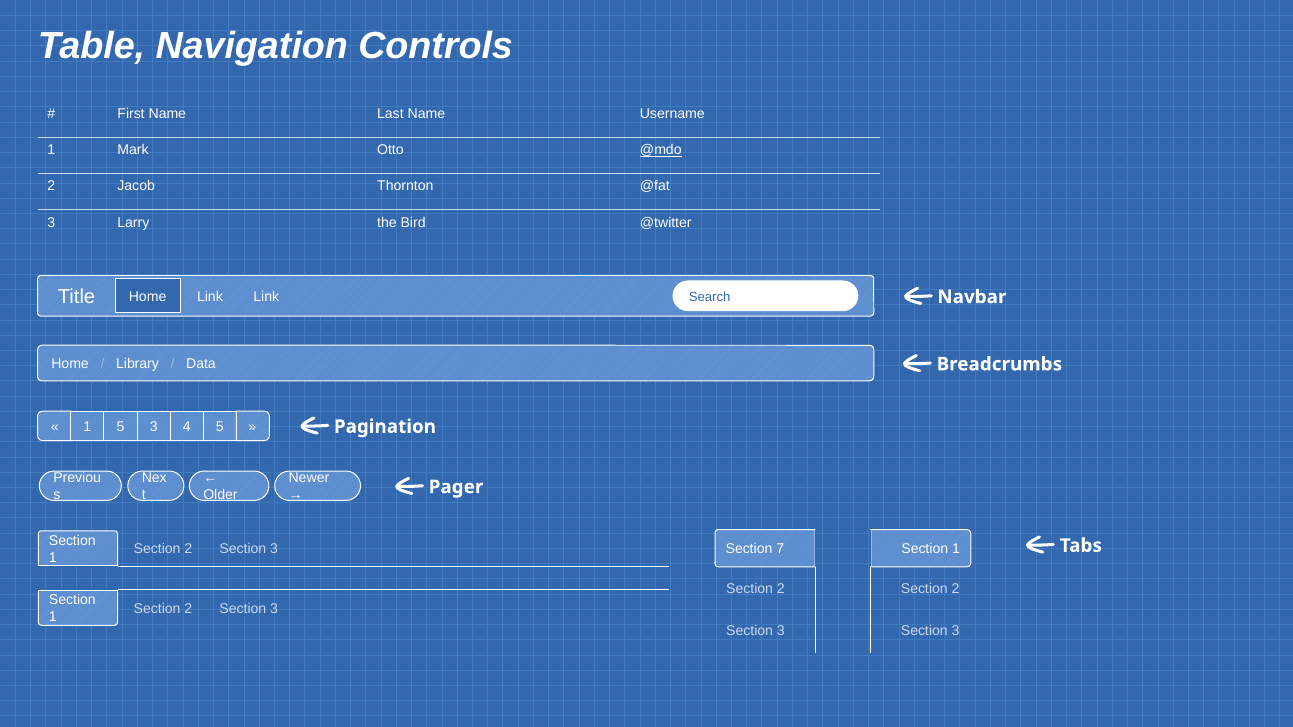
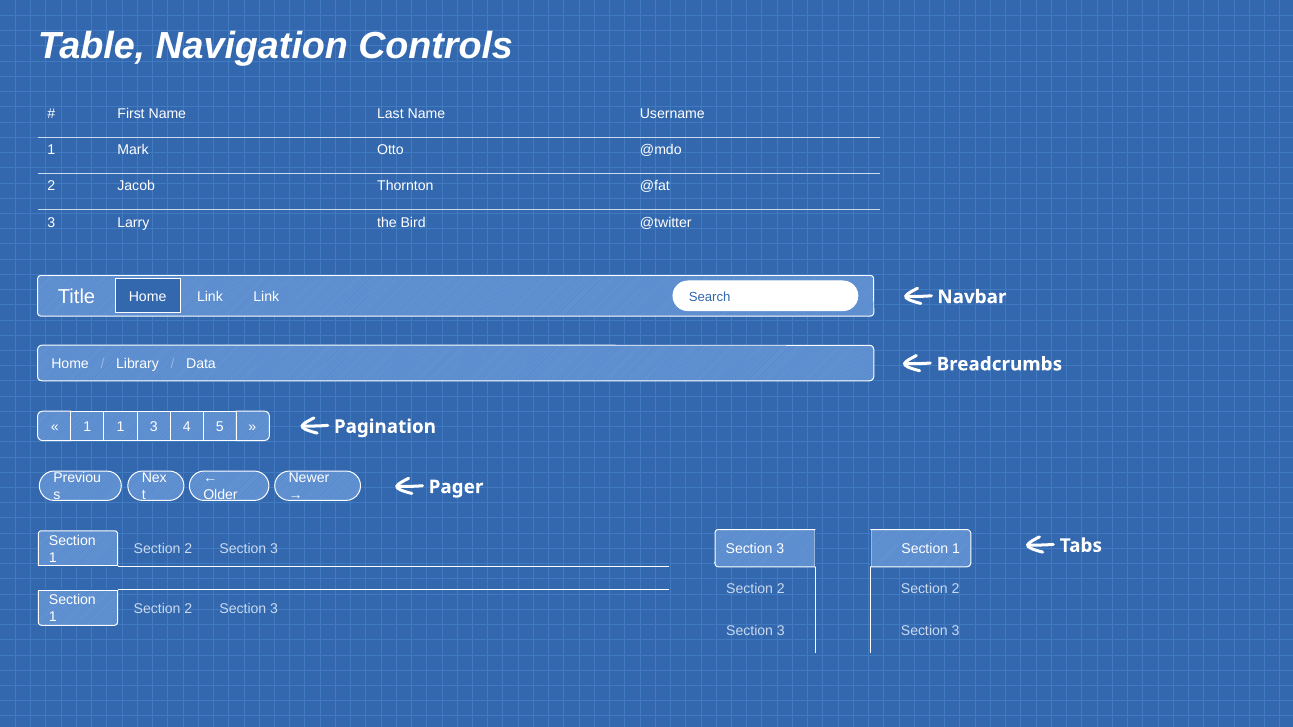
@mdo underline: present -> none
1 5: 5 -> 1
7 at (780, 549): 7 -> 3
